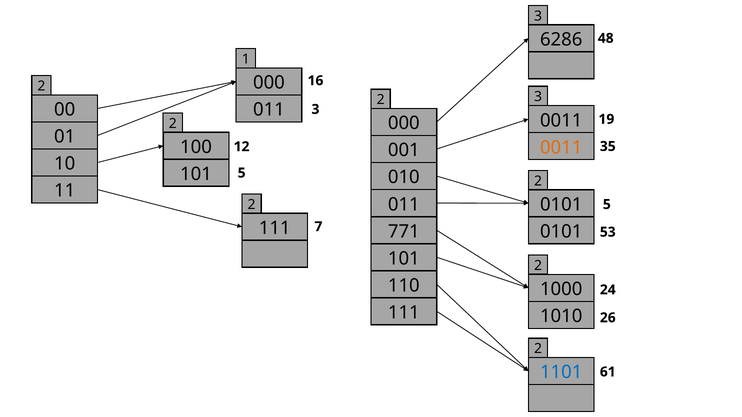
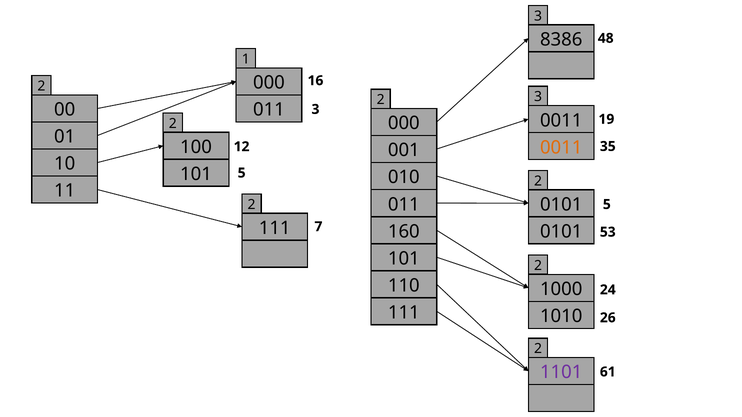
6286: 6286 -> 8386
771: 771 -> 160
1101 colour: blue -> purple
